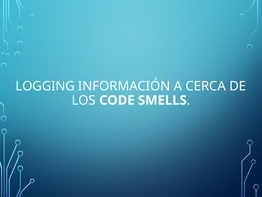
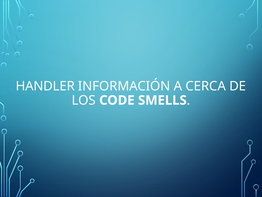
LOGGING: LOGGING -> HANDLER
